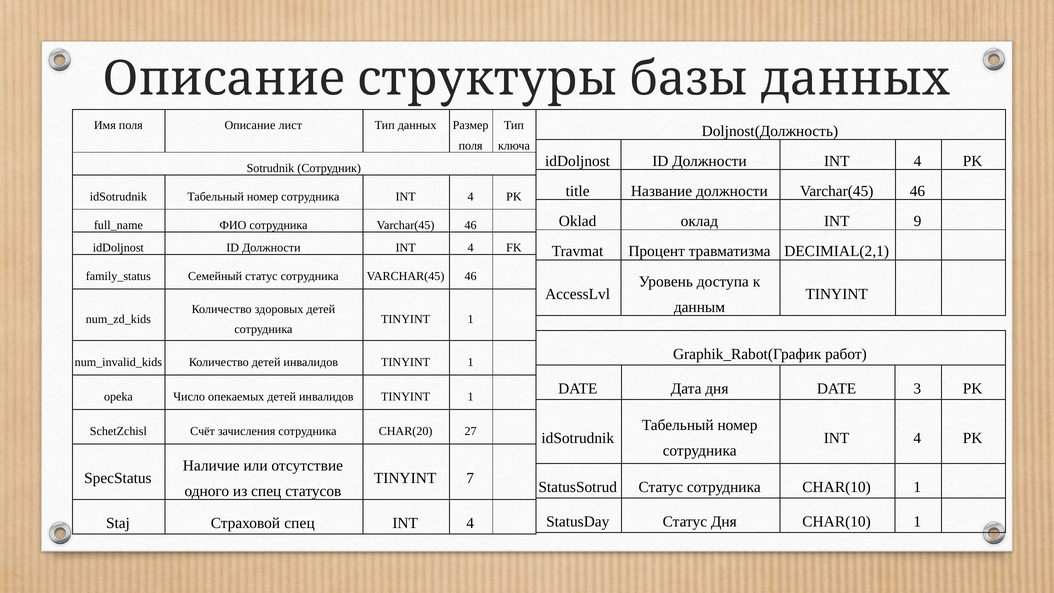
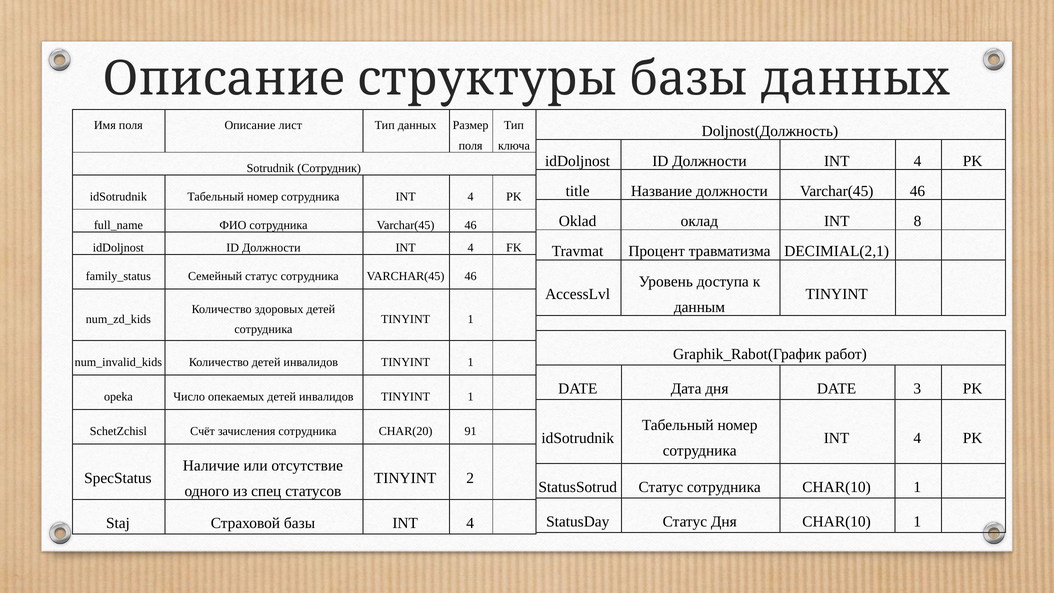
9: 9 -> 8
27: 27 -> 91
7: 7 -> 2
Страховой спец: спец -> базы
